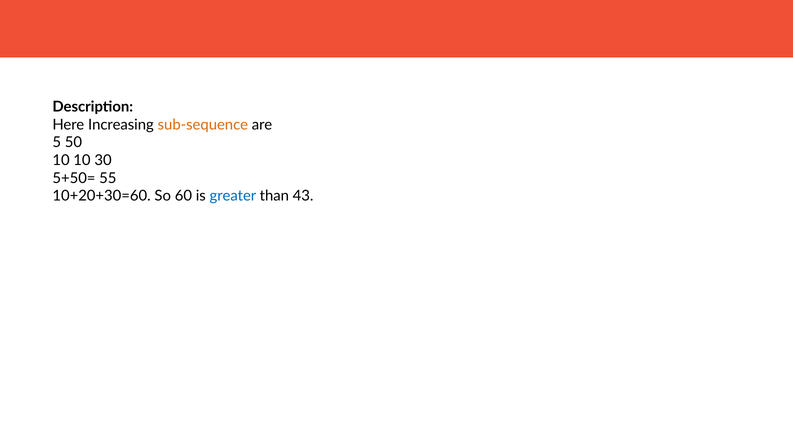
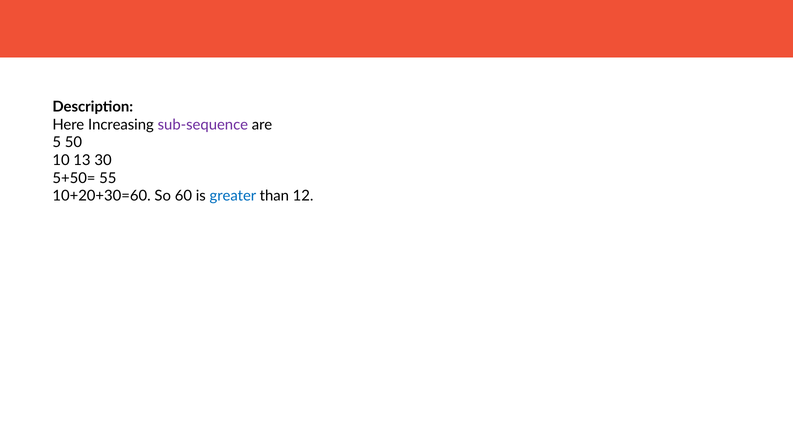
sub-sequence colour: orange -> purple
10 10: 10 -> 13
43: 43 -> 12
